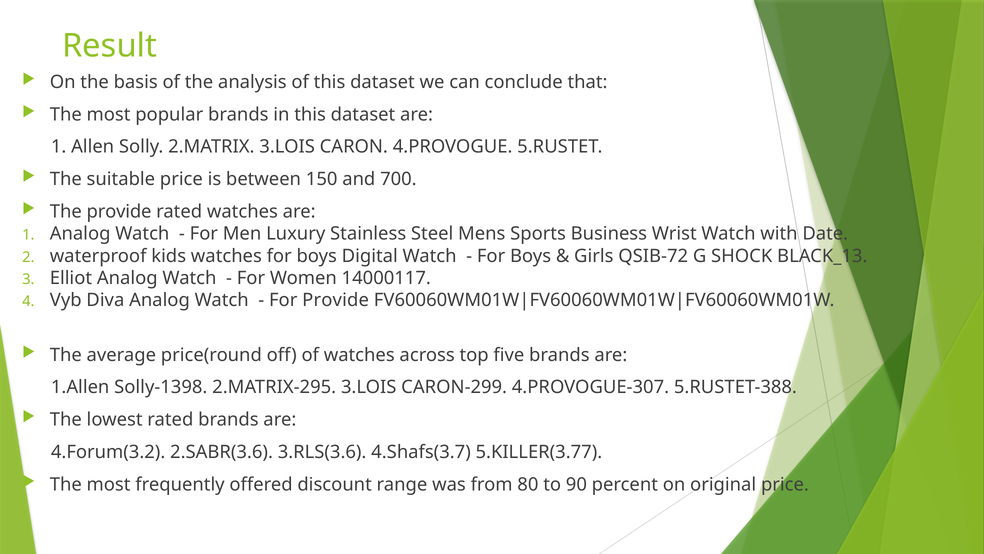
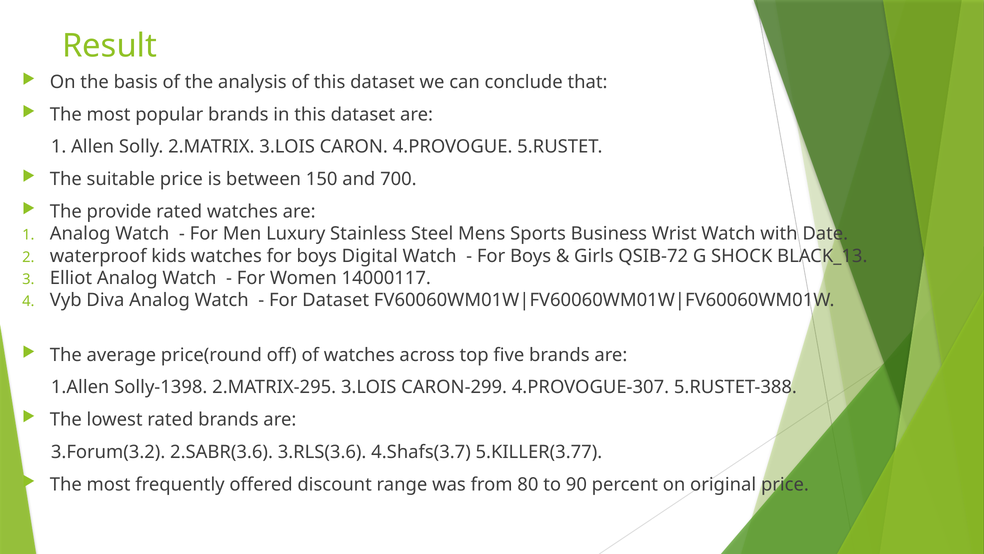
For Provide: Provide -> Dataset
4.Forum(3.2: 4.Forum(3.2 -> 3.Forum(3.2
